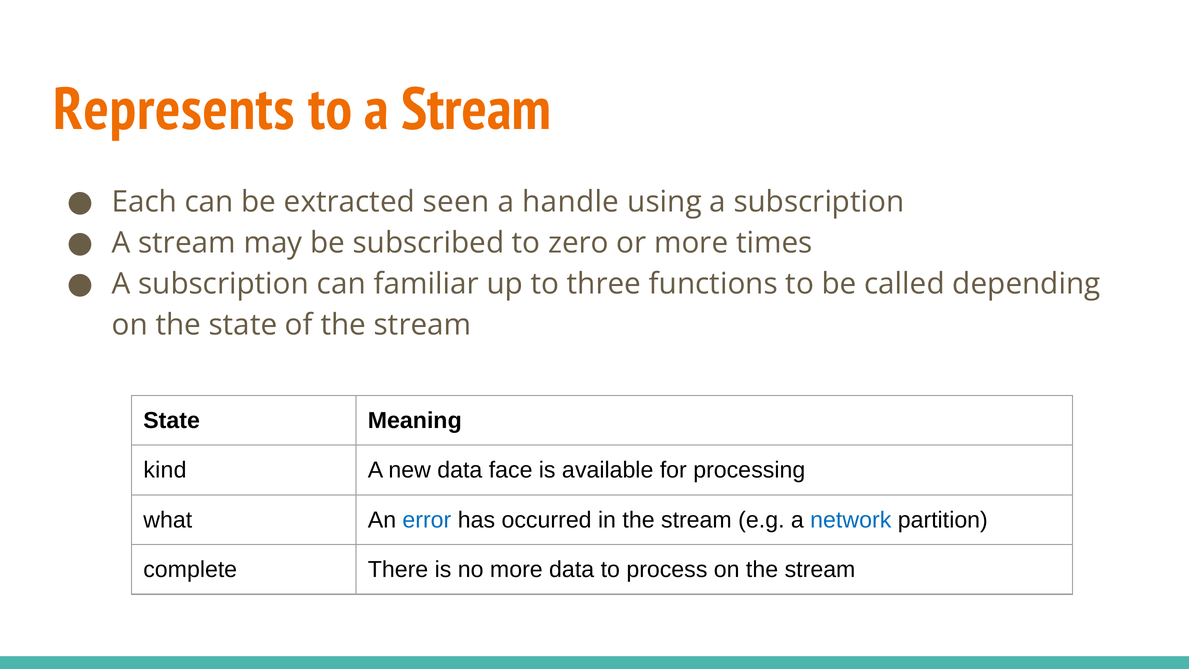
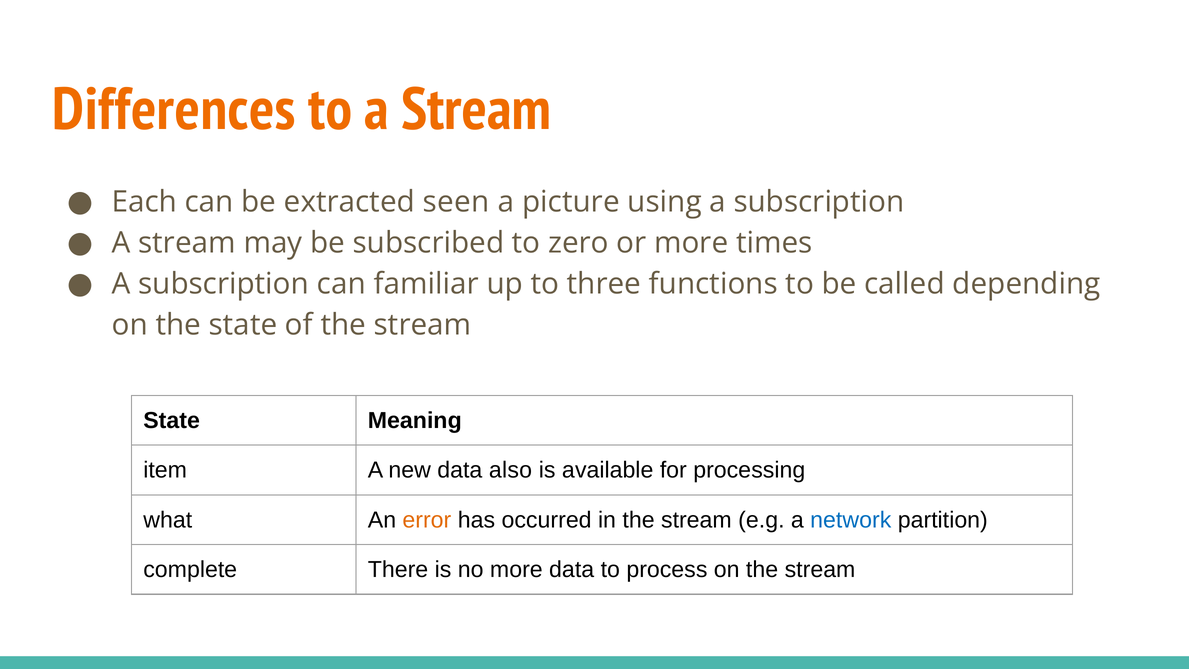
Represents: Represents -> Differences
handle: handle -> picture
kind: kind -> item
face: face -> also
error colour: blue -> orange
